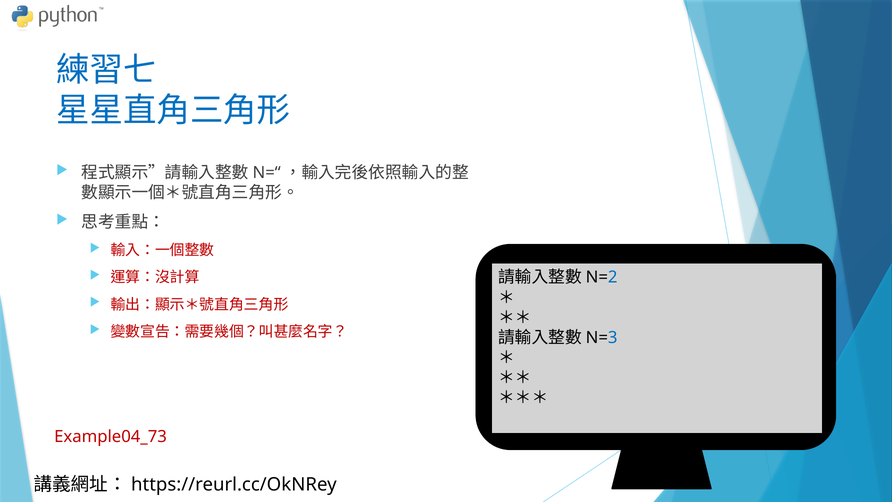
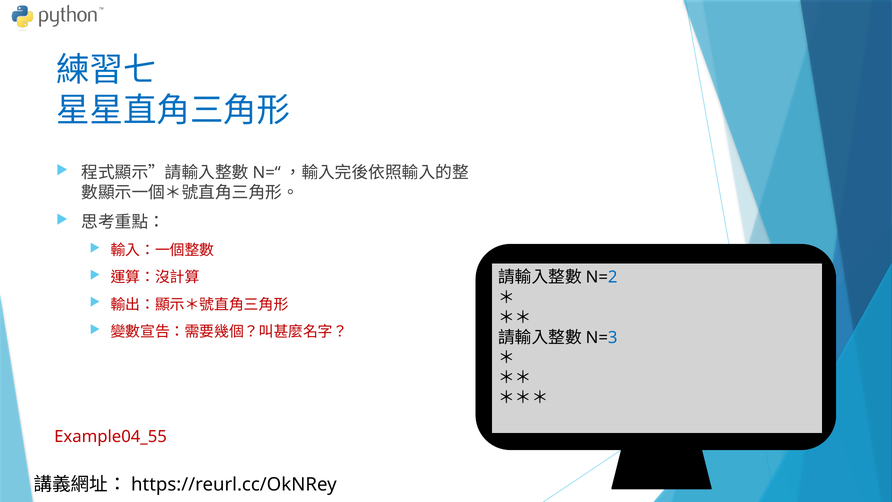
Example04_73: Example04_73 -> Example04_55
